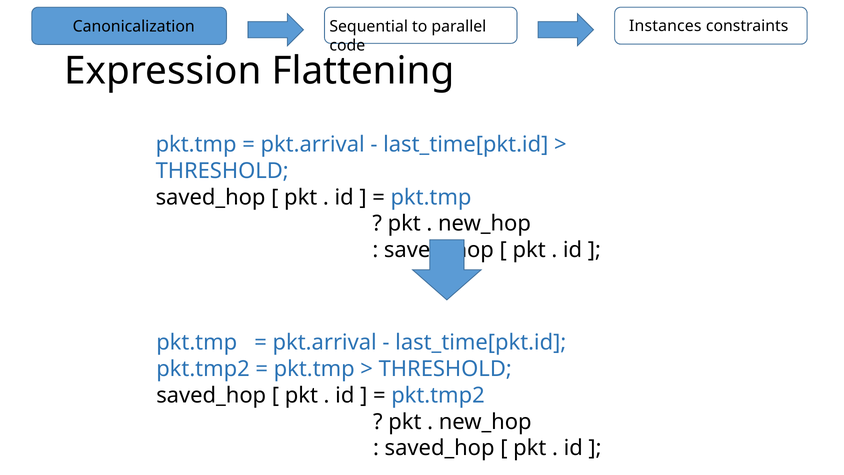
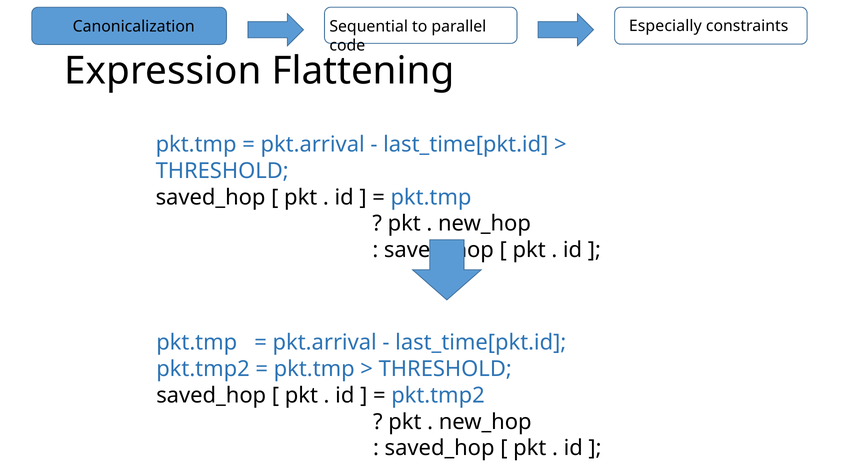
Instances: Instances -> Especially
